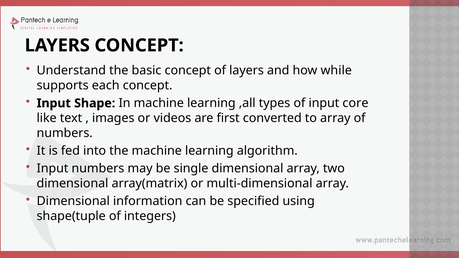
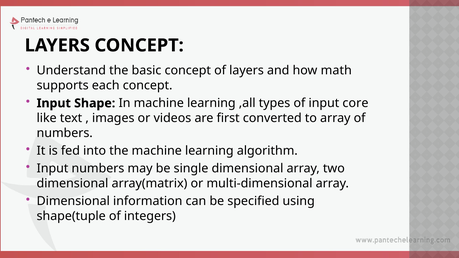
while: while -> math
